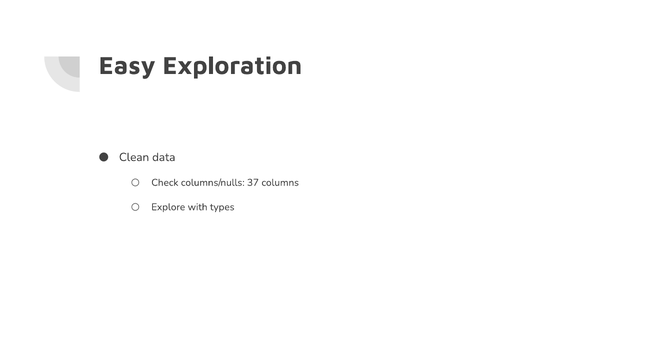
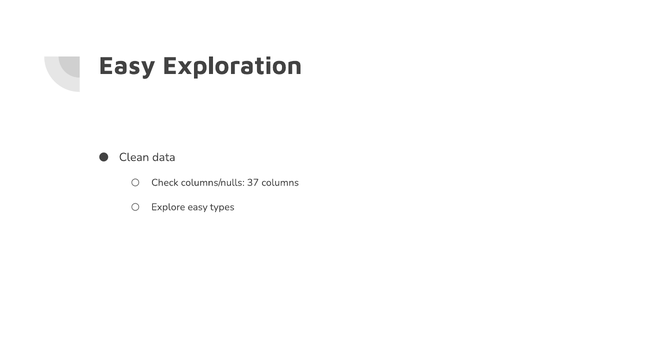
Explore with: with -> easy
